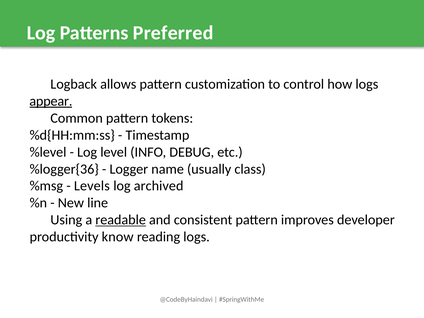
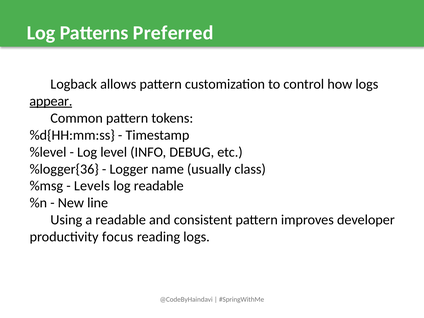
log archived: archived -> readable
readable at (121, 220) underline: present -> none
know: know -> focus
